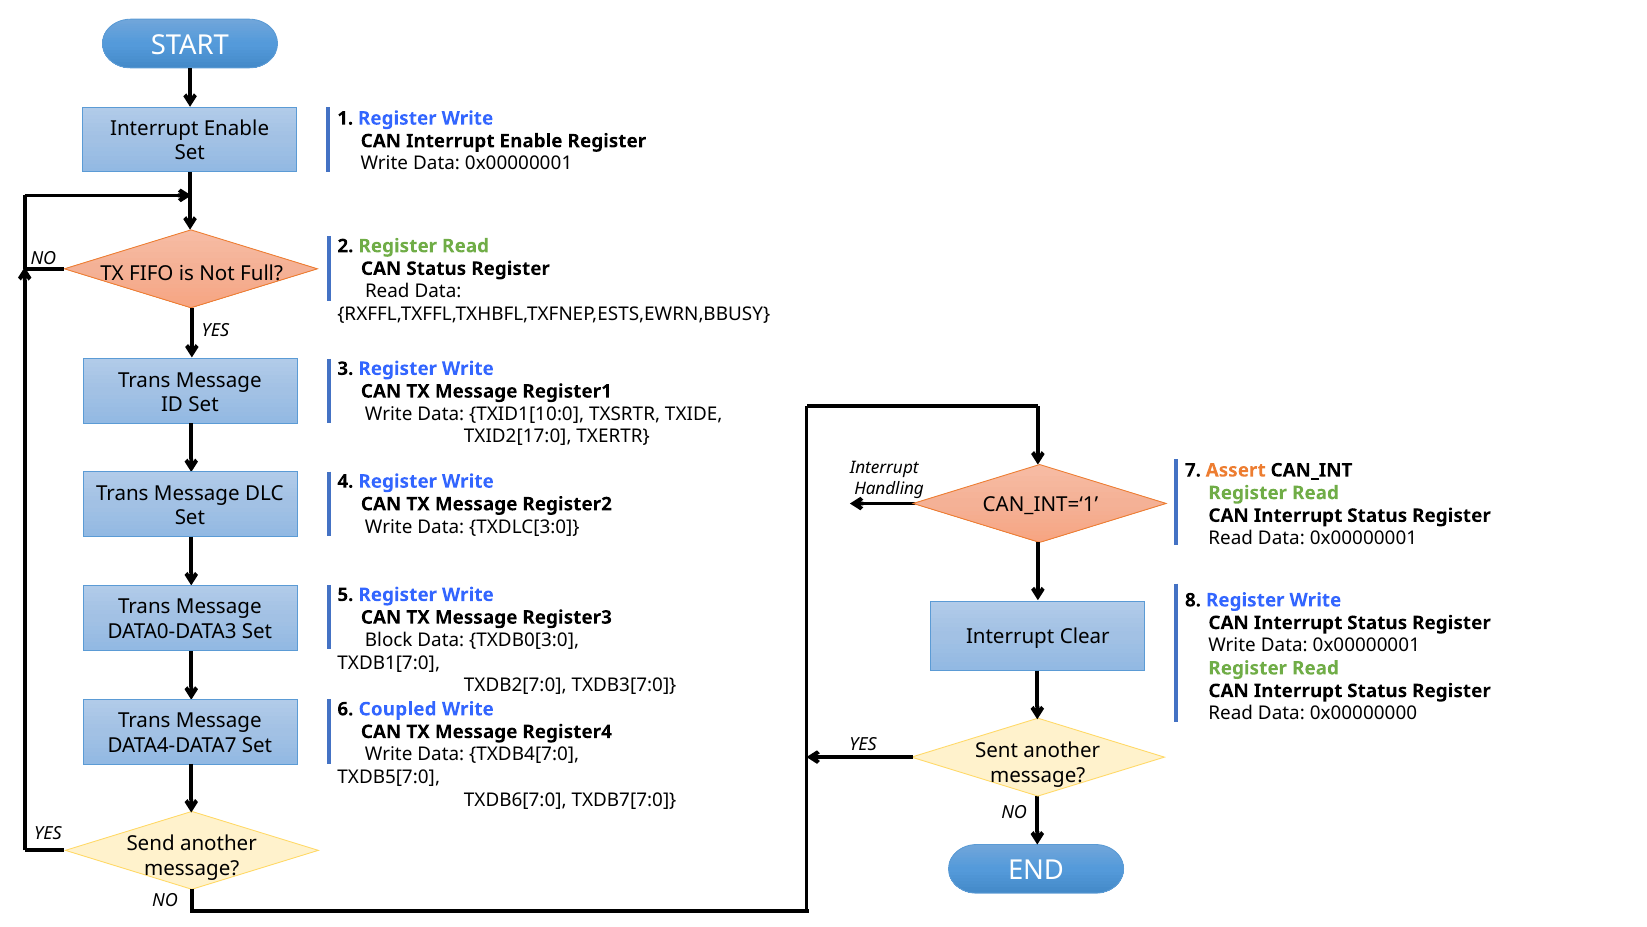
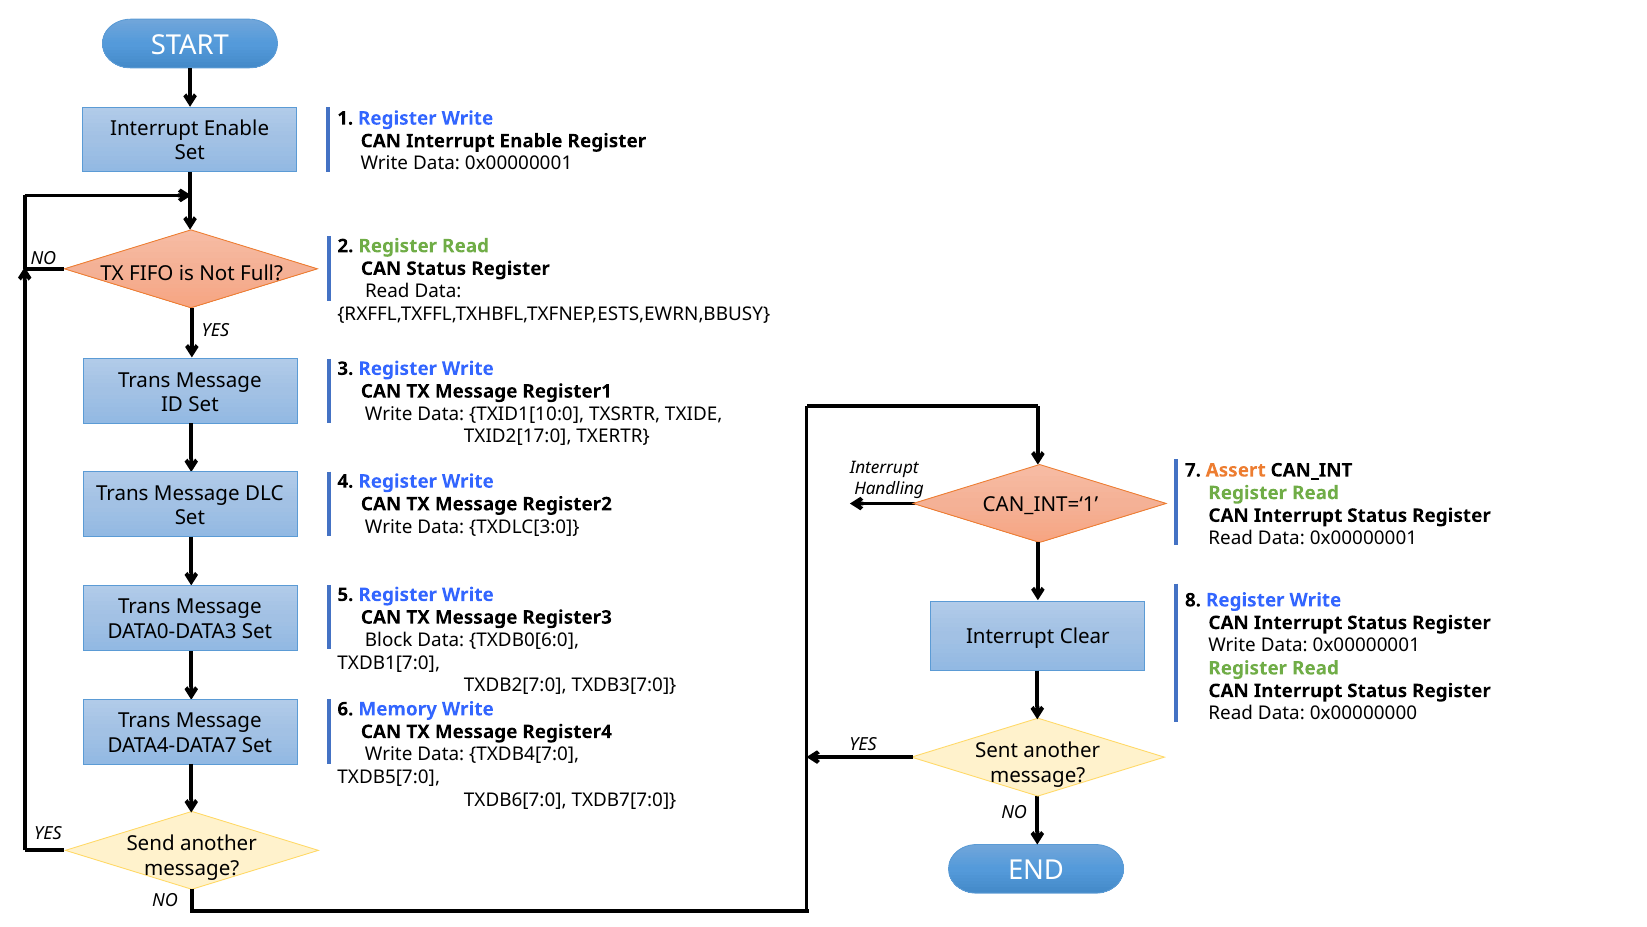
TXDB0[3:0: TXDB0[3:0 -> TXDB0[6:0
Coupled: Coupled -> Memory
